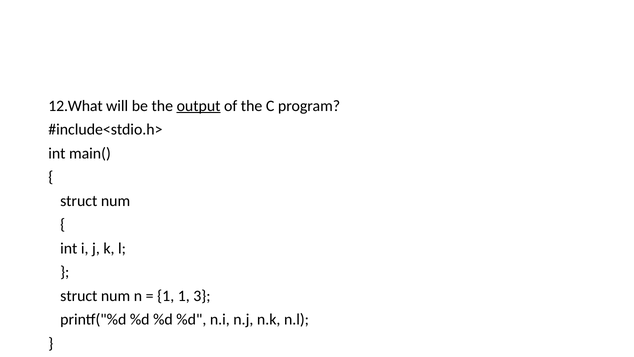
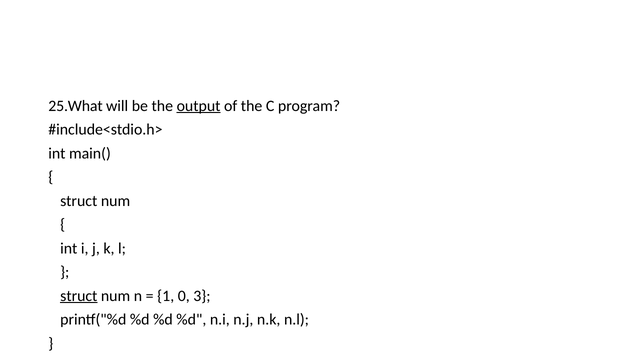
12.What: 12.What -> 25.What
struct at (79, 296) underline: none -> present
1 1: 1 -> 0
